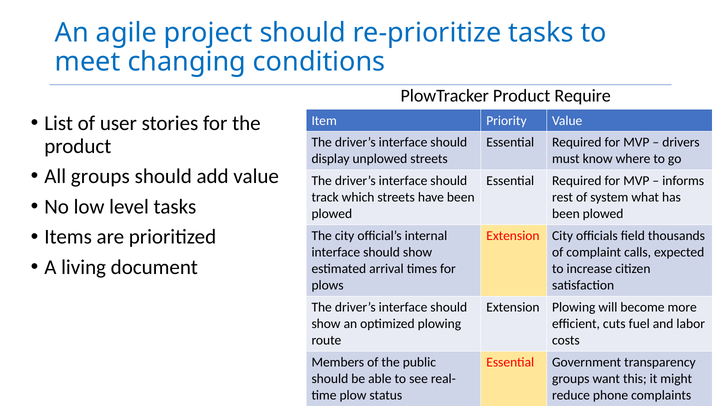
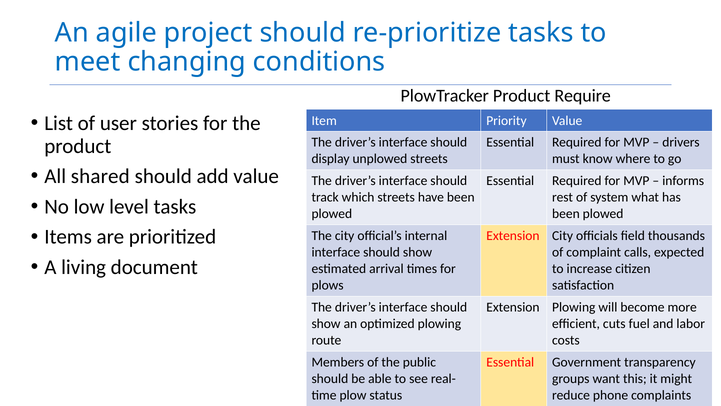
All groups: groups -> shared
